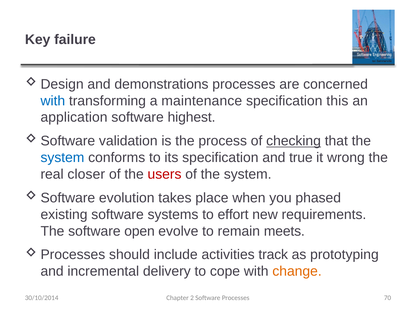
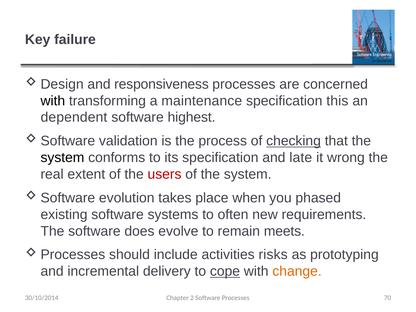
demonstrations: demonstrations -> responsiveness
with at (53, 101) colour: blue -> black
application: application -> dependent
system at (62, 158) colour: blue -> black
true: true -> late
closer: closer -> extent
effort: effort -> often
open: open -> does
track: track -> risks
cope underline: none -> present
